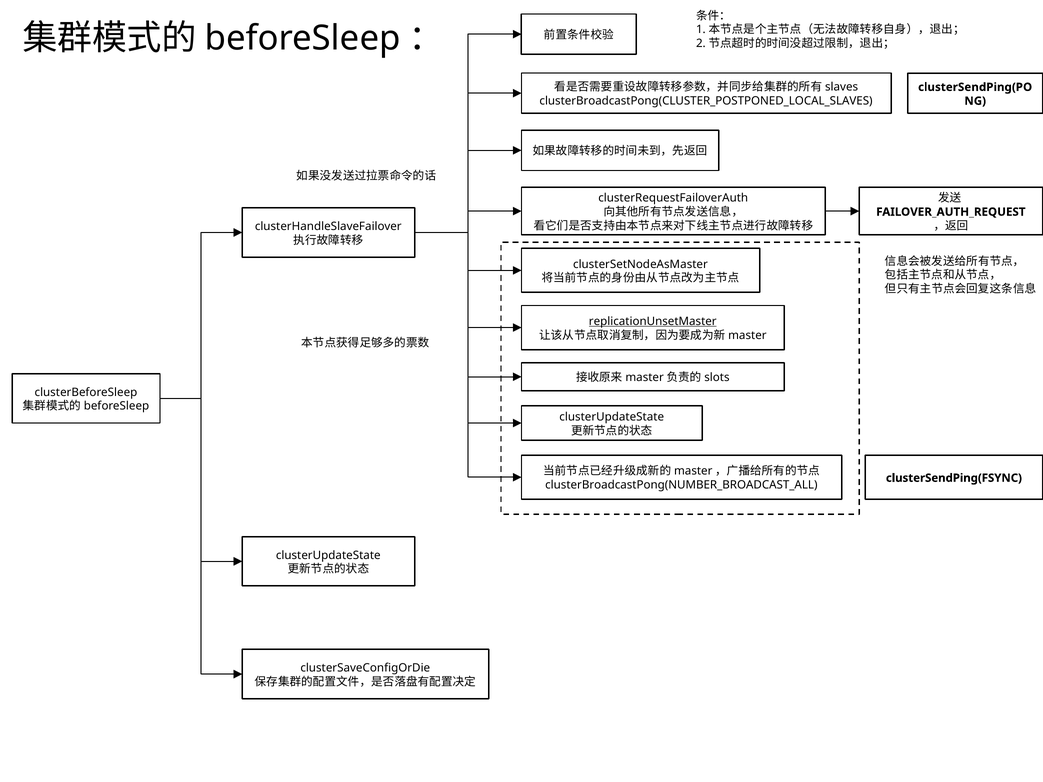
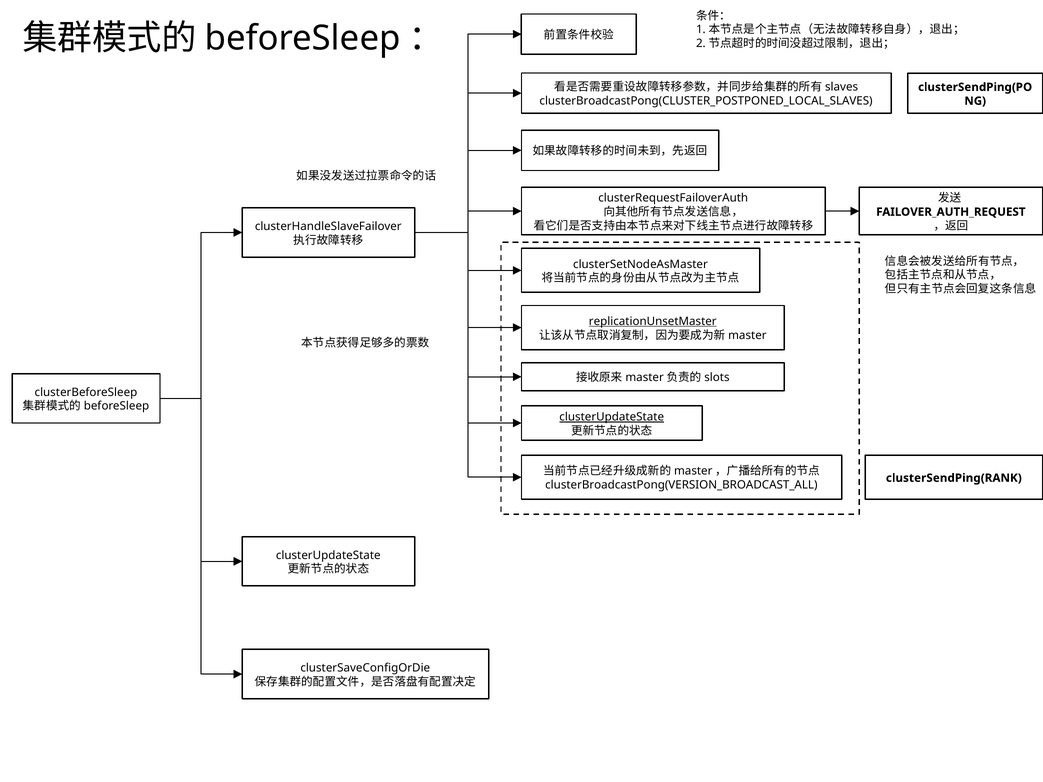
clusterUpdateState at (612, 417) underline: none -> present
clusterSendPing(FSYNC: clusterSendPing(FSYNC -> clusterSendPing(RANK
clusterBroadcastPong(NUMBER_BROADCAST_ALL: clusterBroadcastPong(NUMBER_BROADCAST_ALL -> clusterBroadcastPong(VERSION_BROADCAST_ALL
